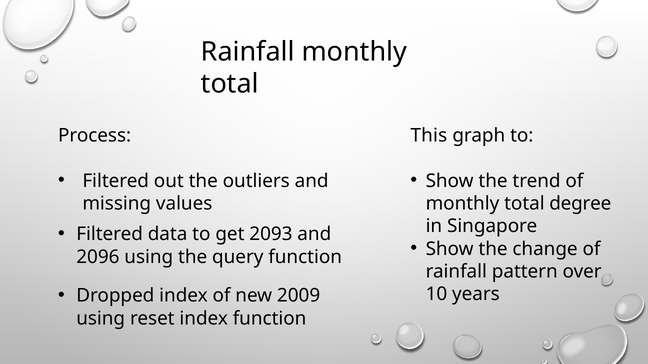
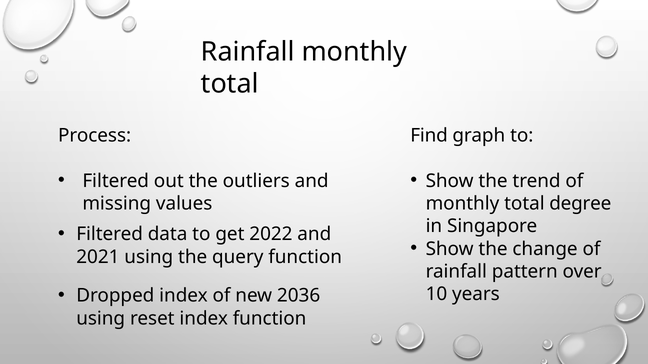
This: This -> Find
2093: 2093 -> 2022
2096: 2096 -> 2021
2009: 2009 -> 2036
